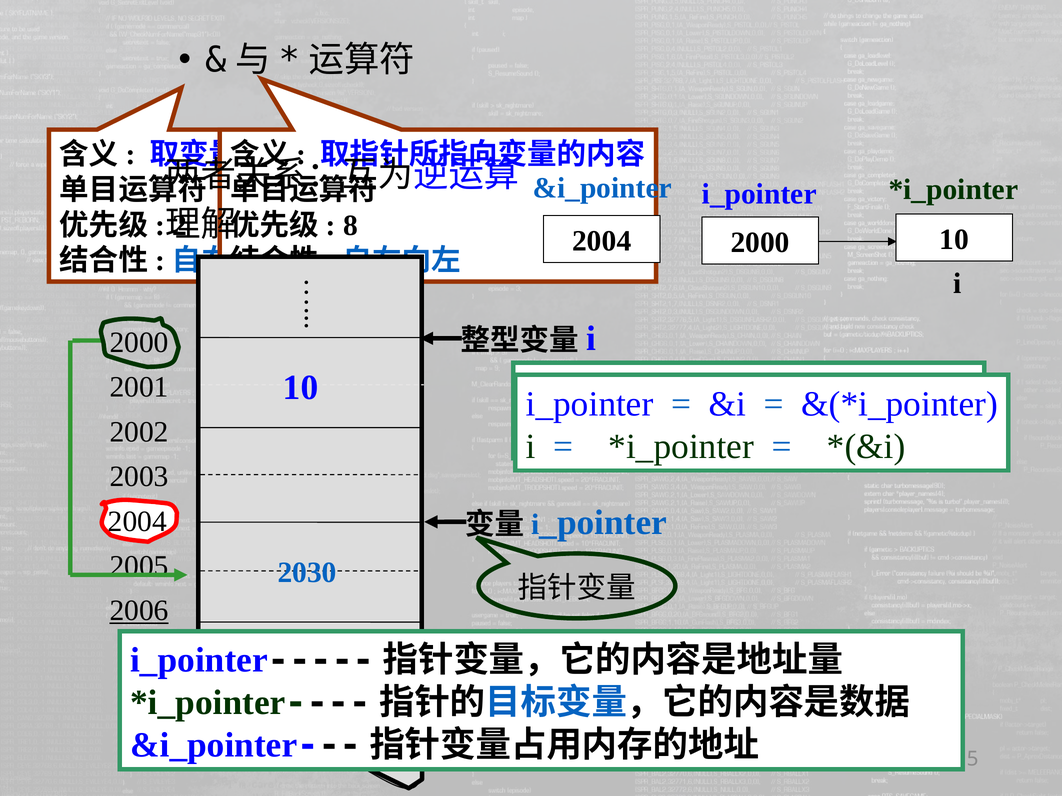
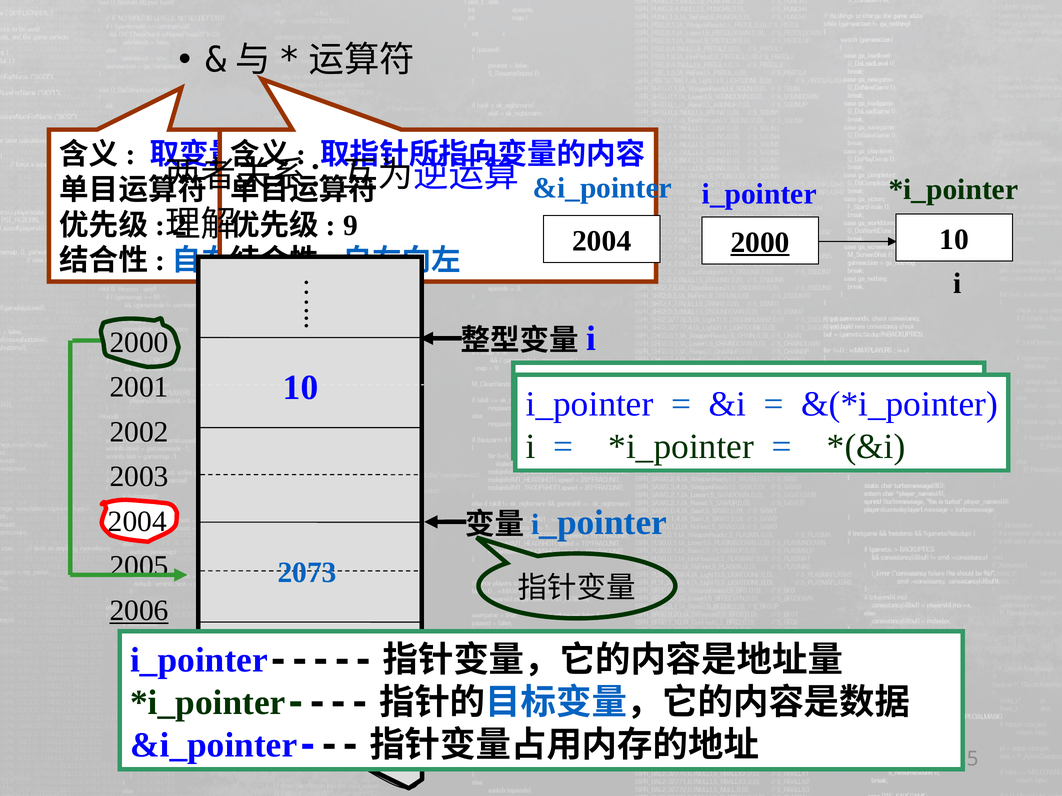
8: 8 -> 9
2000 at (760, 243) underline: none -> present
2030: 2030 -> 2073
